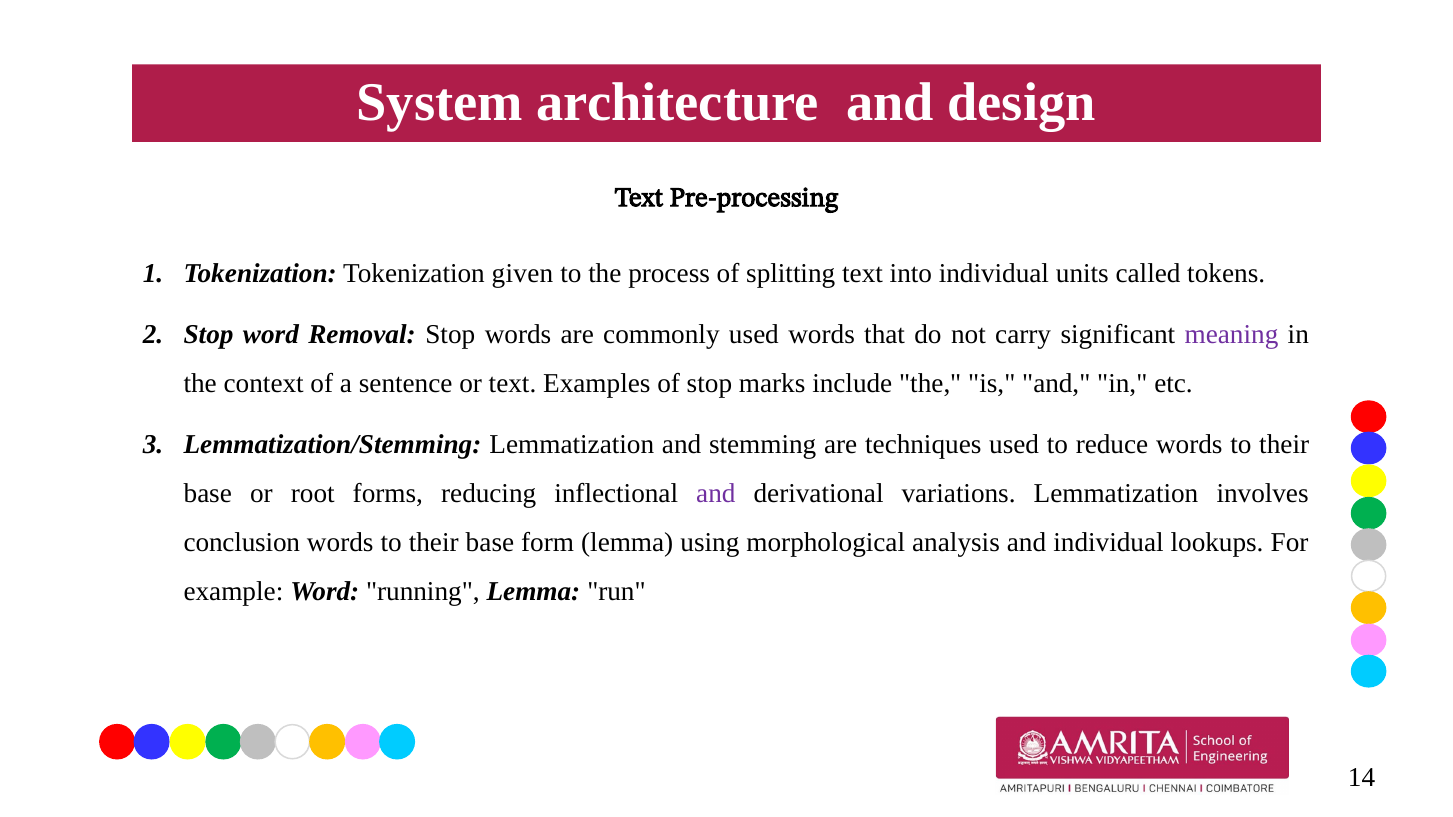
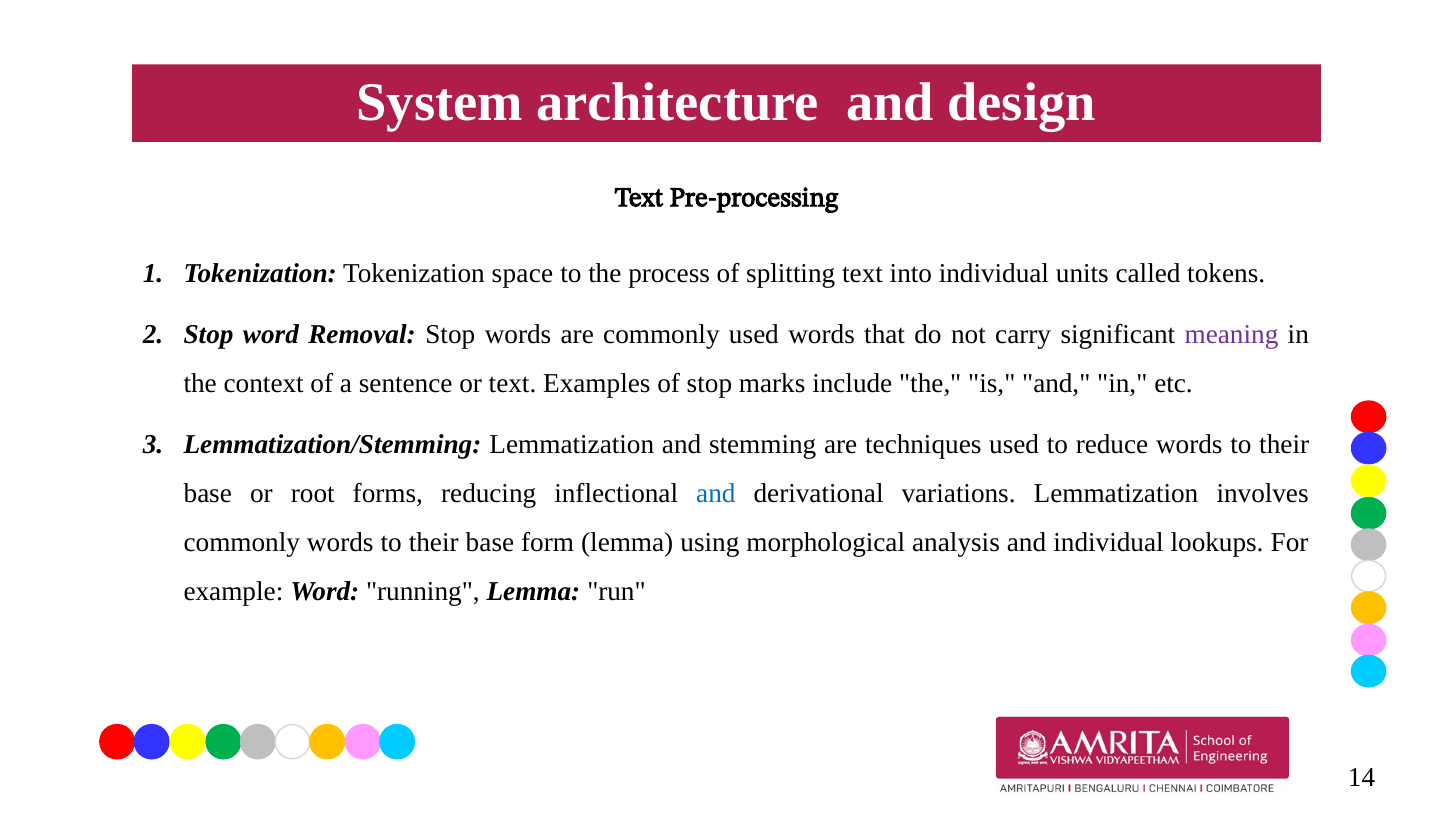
given: given -> space
and at (716, 494) colour: purple -> blue
conclusion at (242, 543): conclusion -> commonly
